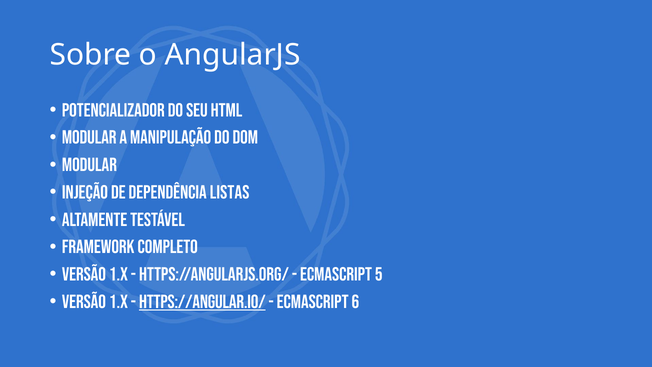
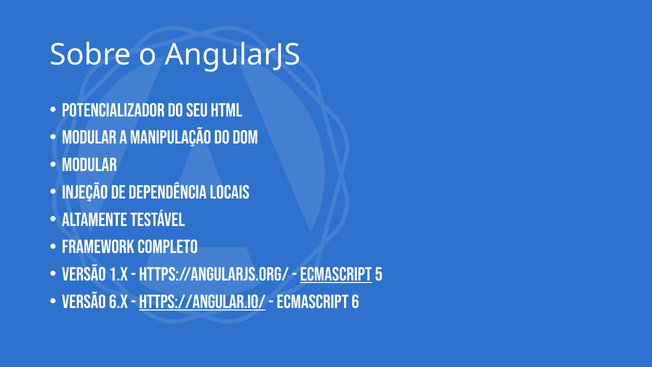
listas: listas -> locais
ecmascript at (336, 274) underline: none -> present
1.x at (118, 302): 1.x -> 6.x
